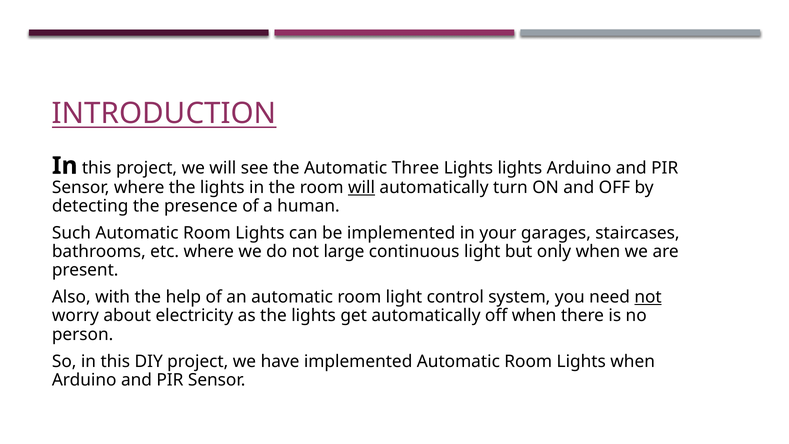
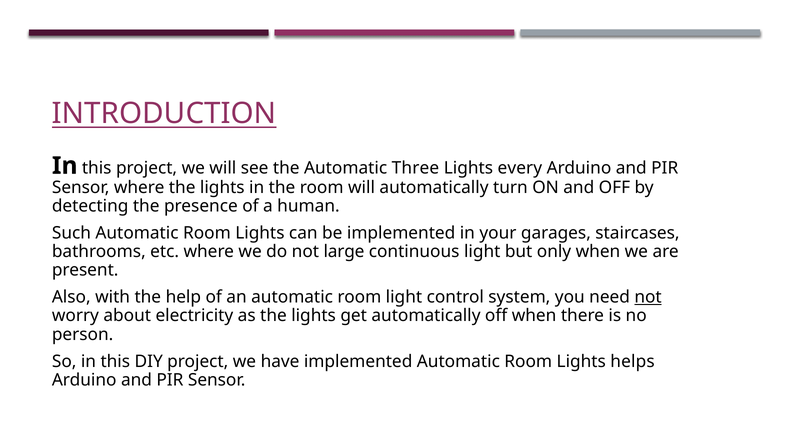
Lights lights: lights -> every
will at (362, 187) underline: present -> none
Lights when: when -> helps
